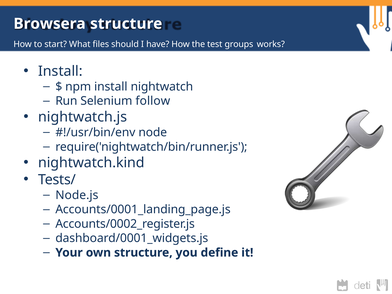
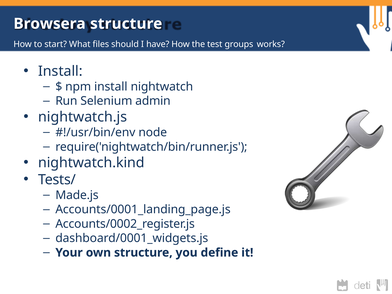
follow: follow -> admin
Node.js: Node.js -> Made.js
